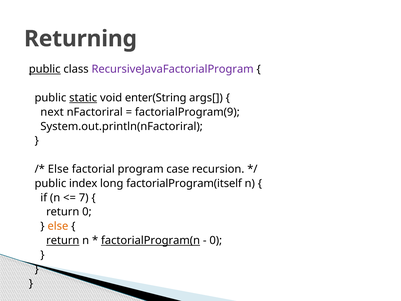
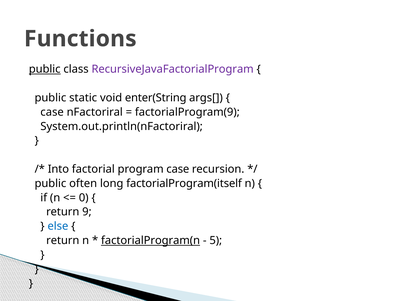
Returning: Returning -> Functions
static underline: present -> none
next at (52, 112): next -> case
Else at (58, 169): Else -> Into
index: index -> often
7: 7 -> 0
return 0: 0 -> 9
else at (58, 226) colour: orange -> blue
return at (63, 240) underline: present -> none
0 at (216, 240): 0 -> 5
